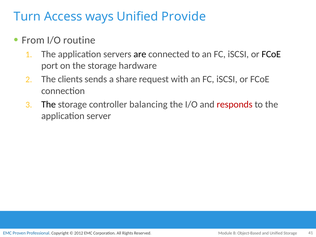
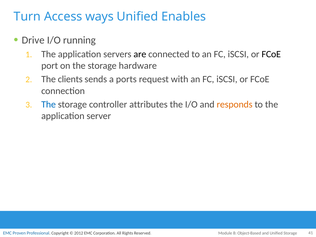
Provide: Provide -> Enables
From: From -> Drive
routine: routine -> running
share: share -> ports
The at (49, 104) colour: black -> blue
balancing: balancing -> attributes
responds colour: red -> orange
